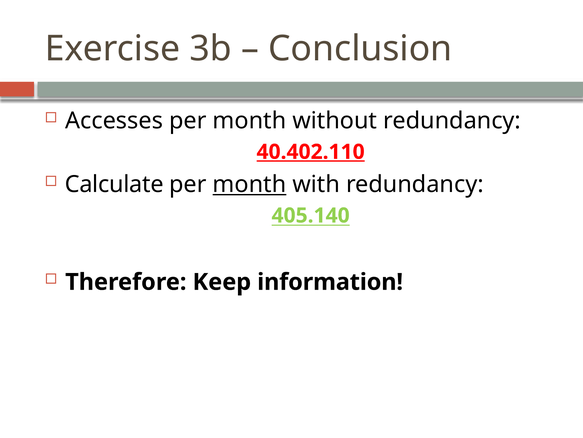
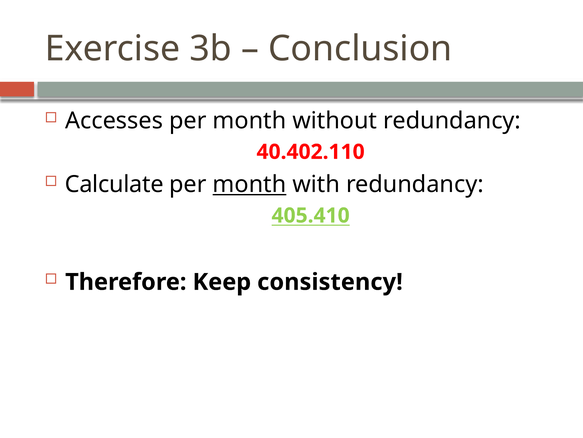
40.402.110 underline: present -> none
405.140: 405.140 -> 405.410
information: information -> consistency
